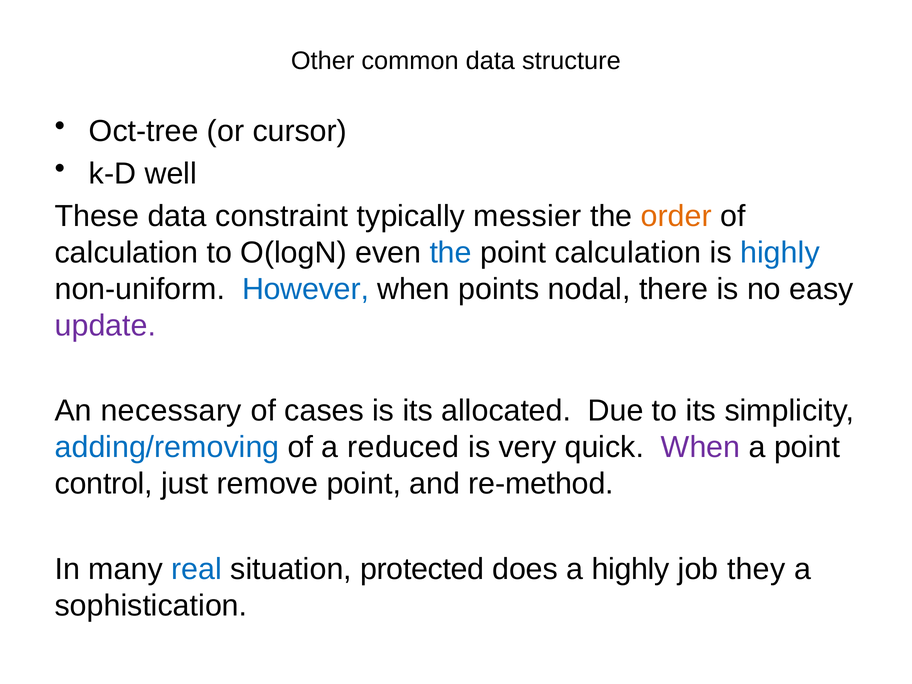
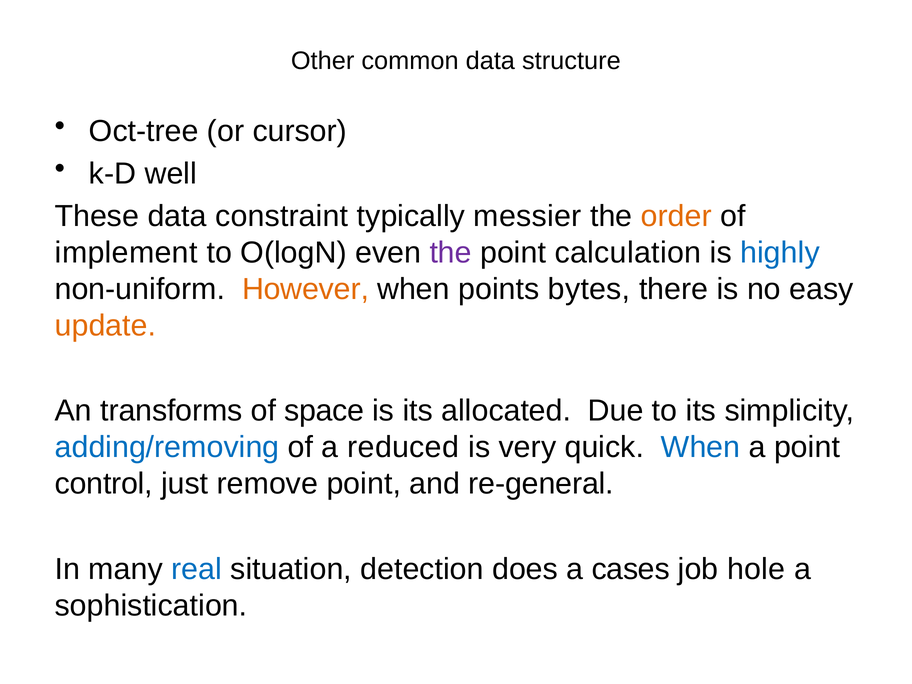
calculation at (126, 253): calculation -> implement
the at (451, 253) colour: blue -> purple
However colour: blue -> orange
nodal: nodal -> bytes
update colour: purple -> orange
necessary: necessary -> transforms
cases: cases -> space
When at (701, 447) colour: purple -> blue
re-method: re-method -> re-general
protected: protected -> detection
a highly: highly -> cases
they: they -> hole
